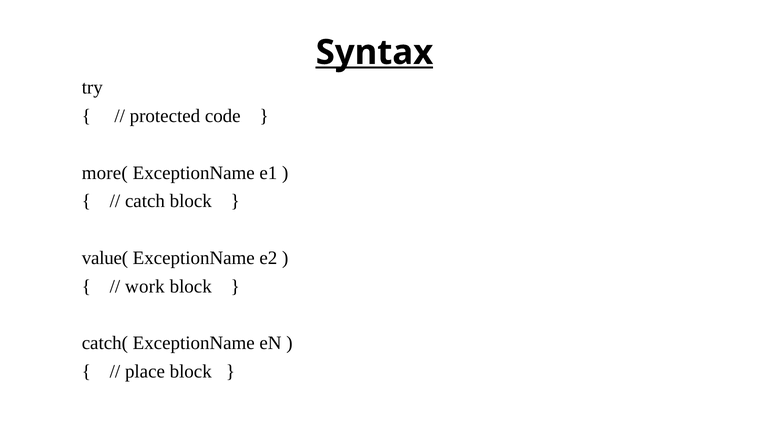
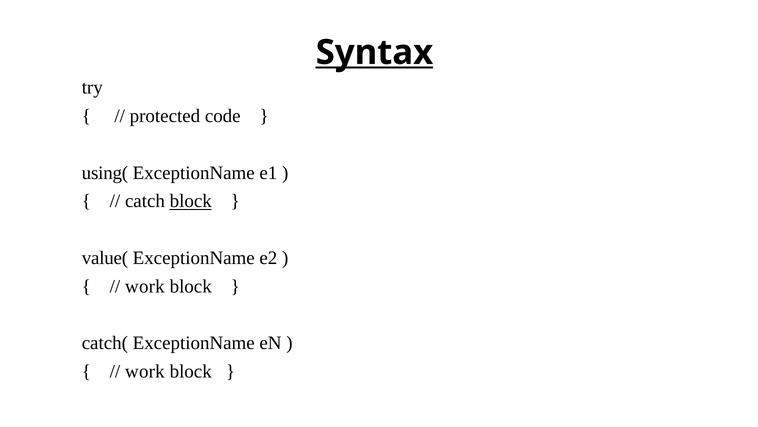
more(: more( -> using(
block at (191, 201) underline: none -> present
place at (145, 371): place -> work
